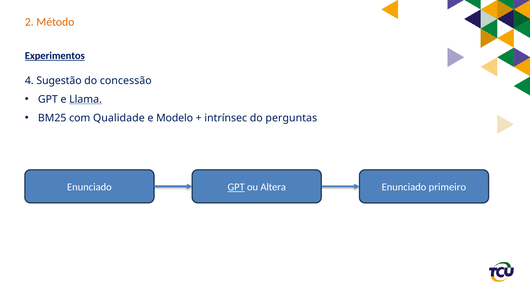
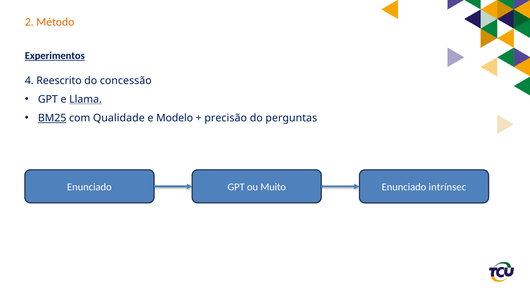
Sugestão: Sugestão -> Reescrito
BM25 underline: none -> present
intrínsec: intrínsec -> precisão
GPT at (236, 187) underline: present -> none
Altera: Altera -> Muito
primeiro: primeiro -> intrínsec
